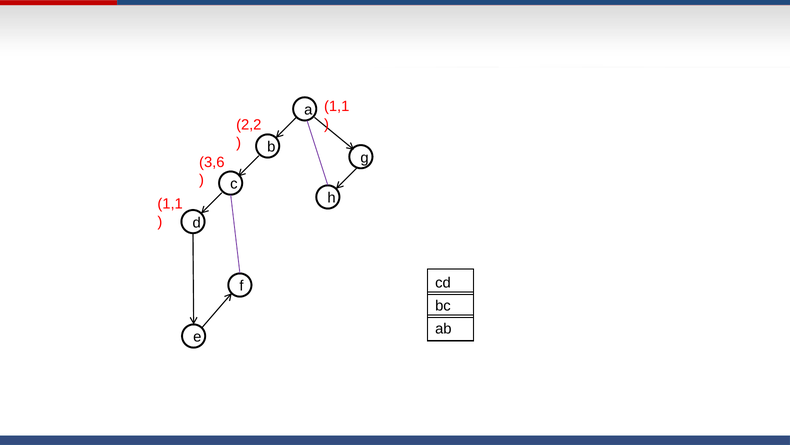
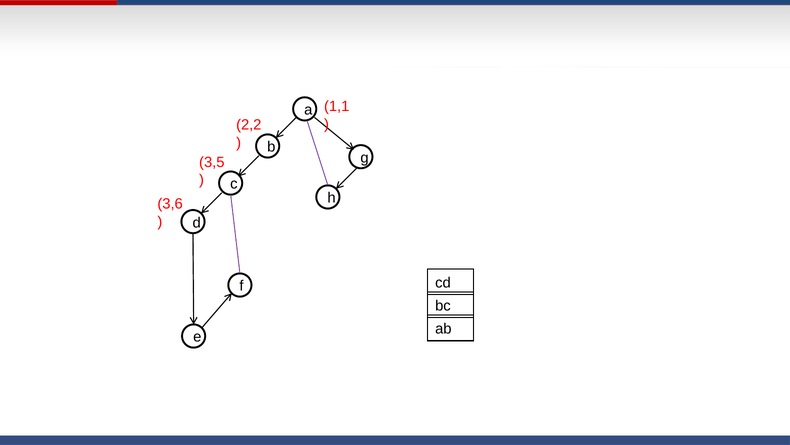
3,6: 3,6 -> 3,5
1,1 at (170, 204): 1,1 -> 3,6
